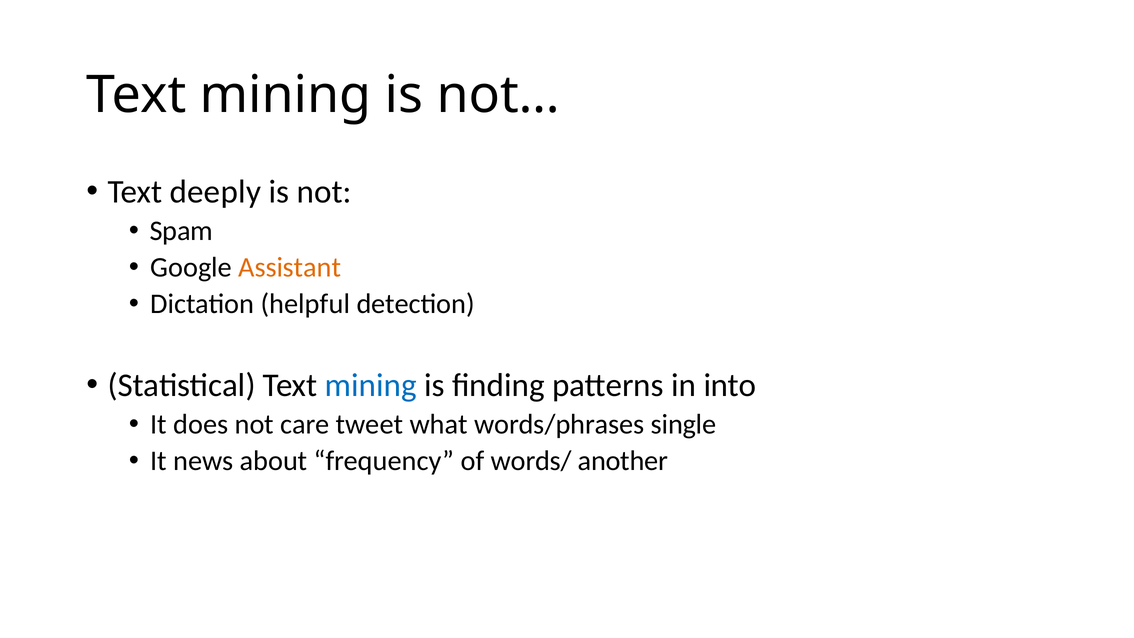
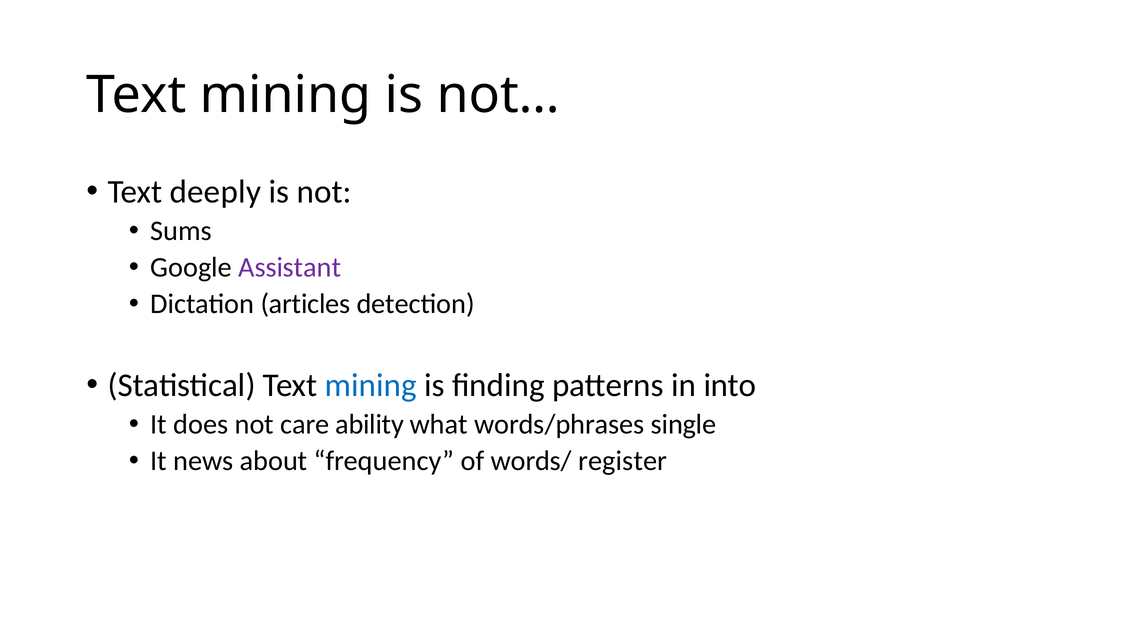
Spam: Spam -> Sums
Assistant colour: orange -> purple
helpful: helpful -> articles
tweet: tweet -> ability
another: another -> register
